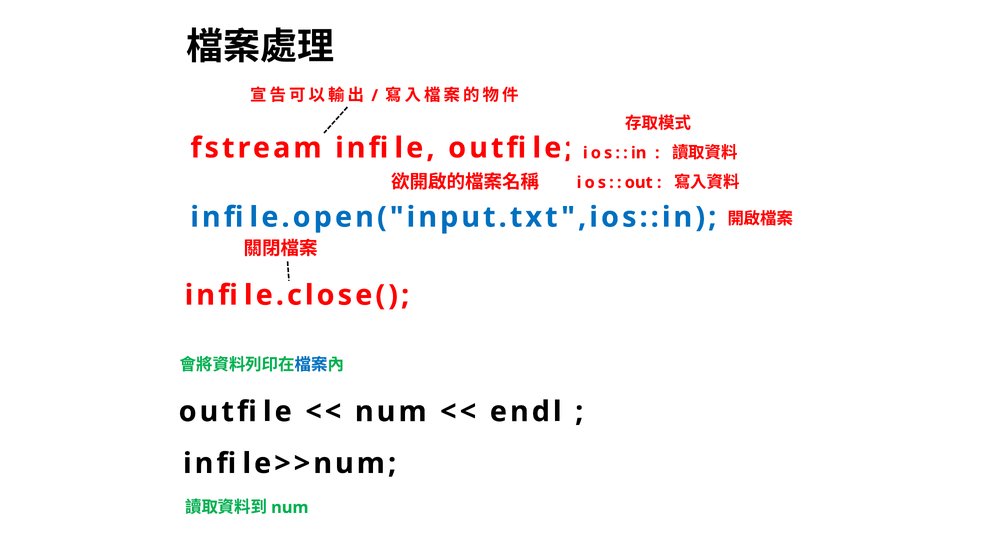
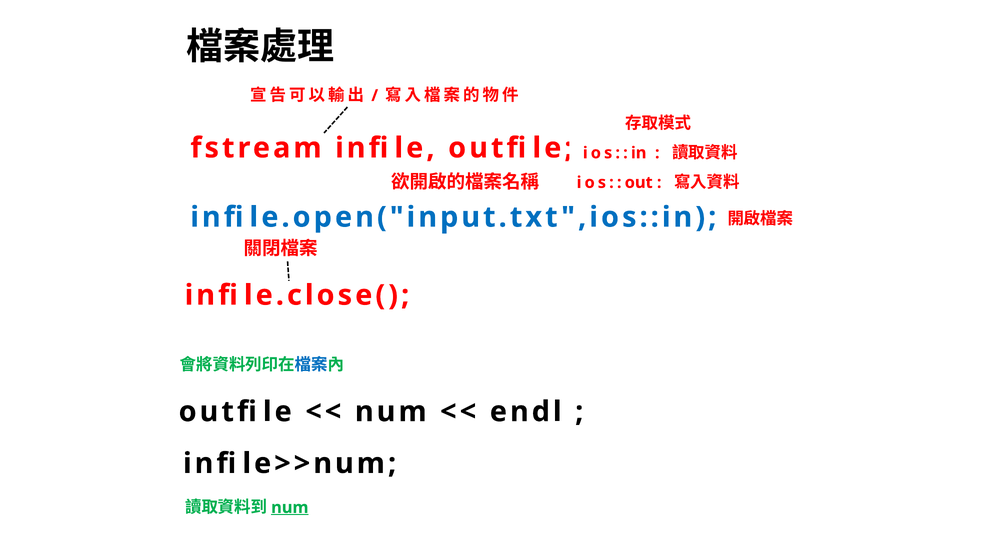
num at (290, 507) underline: none -> present
